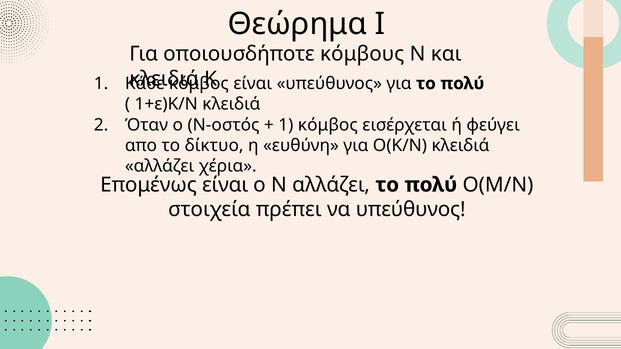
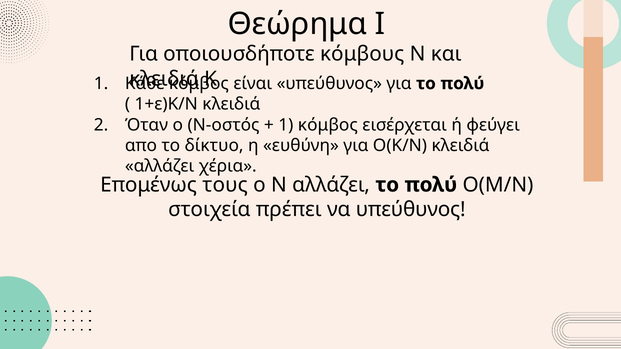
Επομένως είναι: είναι -> τους
